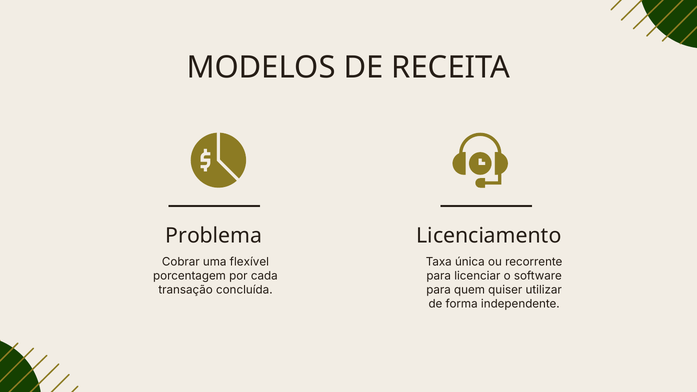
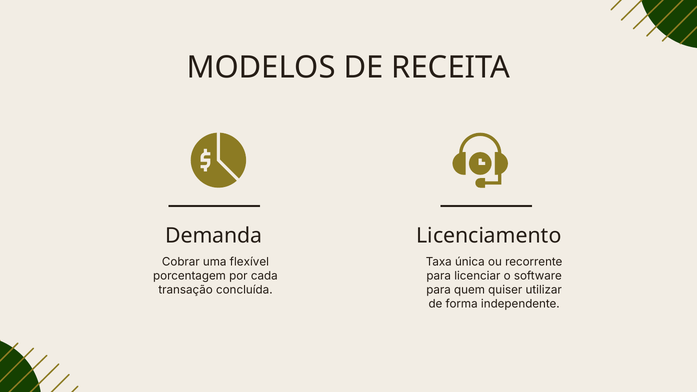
Problema: Problema -> Demanda
